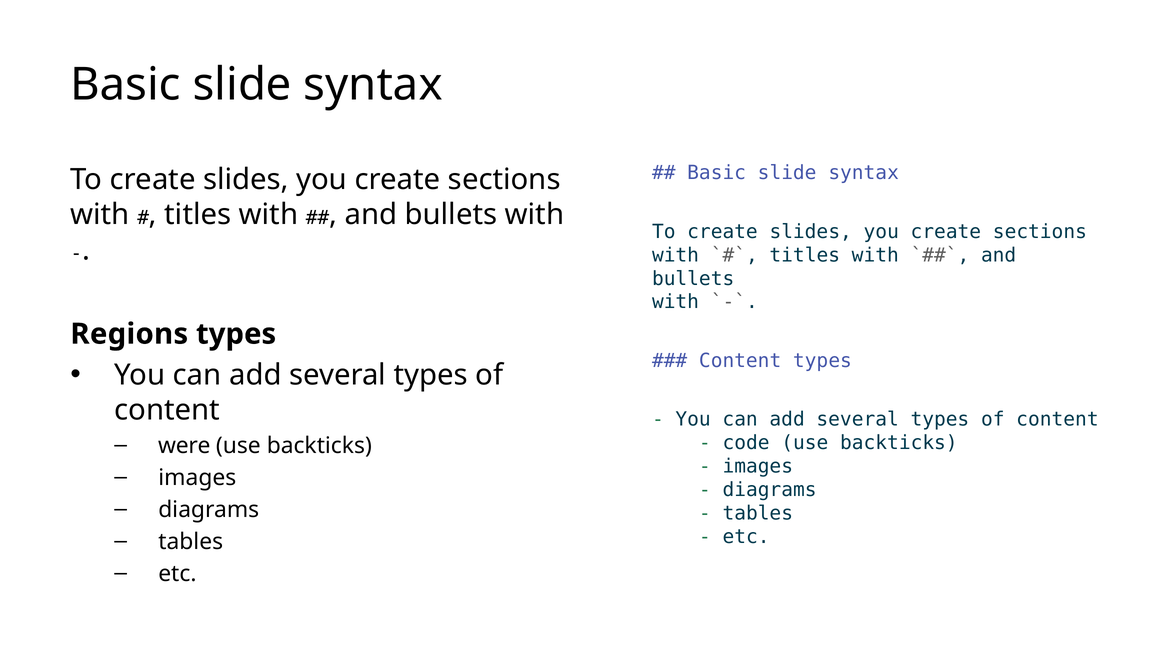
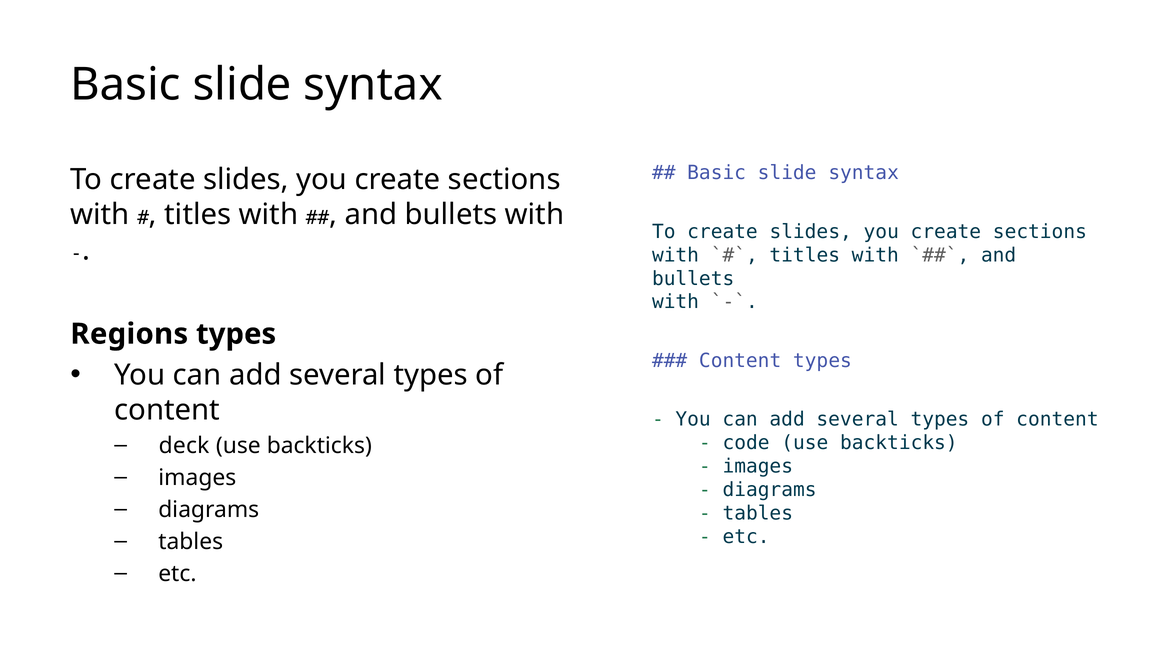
were: were -> deck
